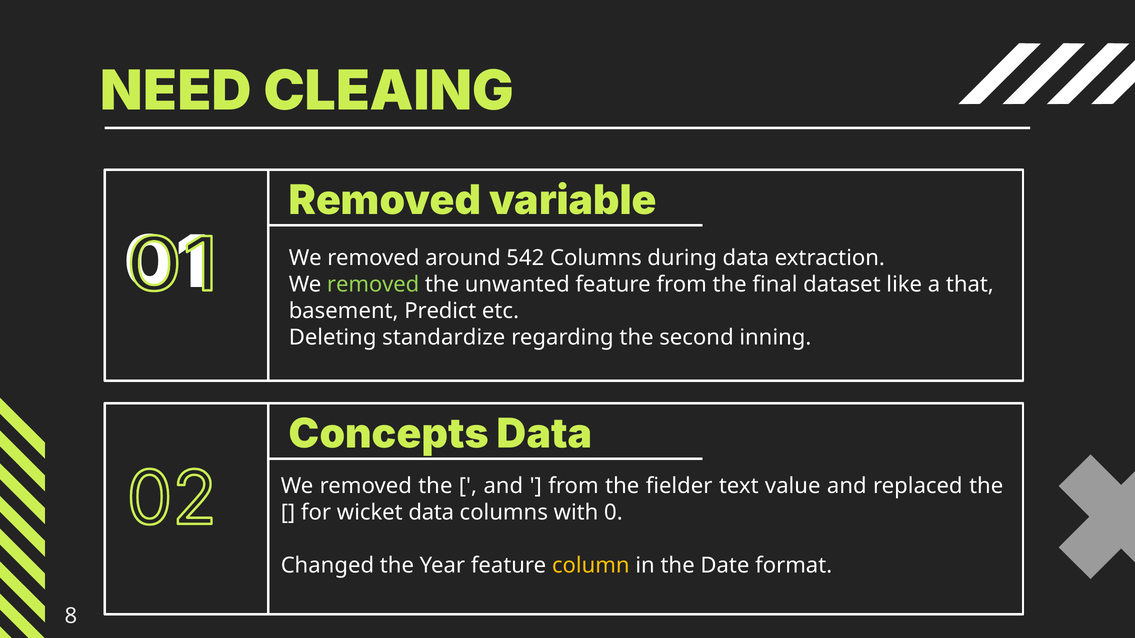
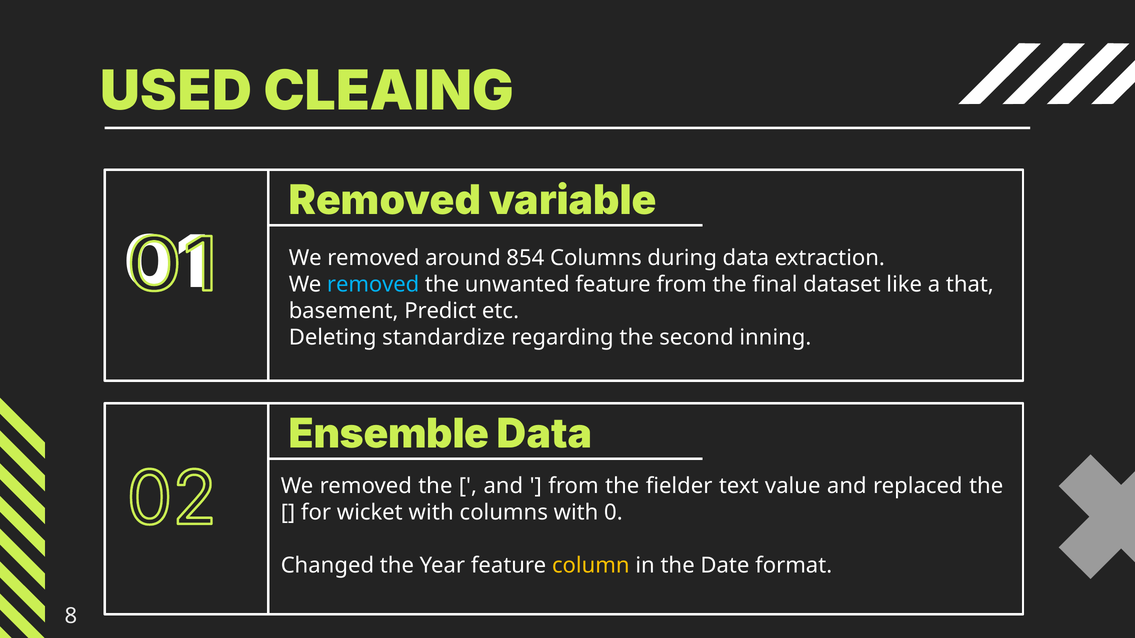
NEED: NEED -> USED
542: 542 -> 854
removed at (373, 285) colour: light green -> light blue
Concepts: Concepts -> Ensemble
wicket data: data -> with
